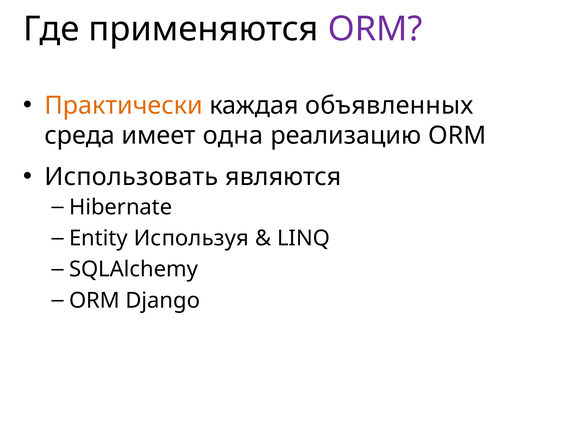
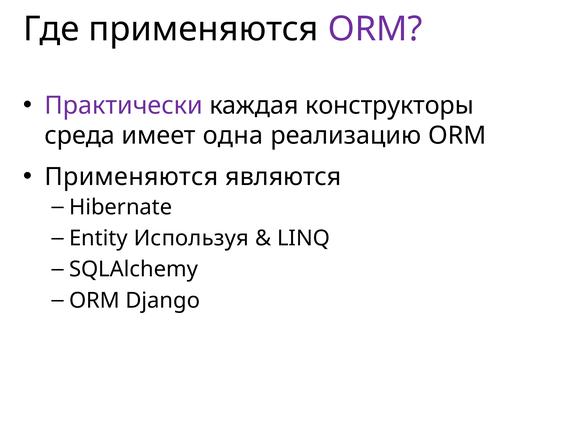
Практически colour: orange -> purple
объявленных: объявленных -> конструкторы
Использовать at (131, 177): Использовать -> Применяются
